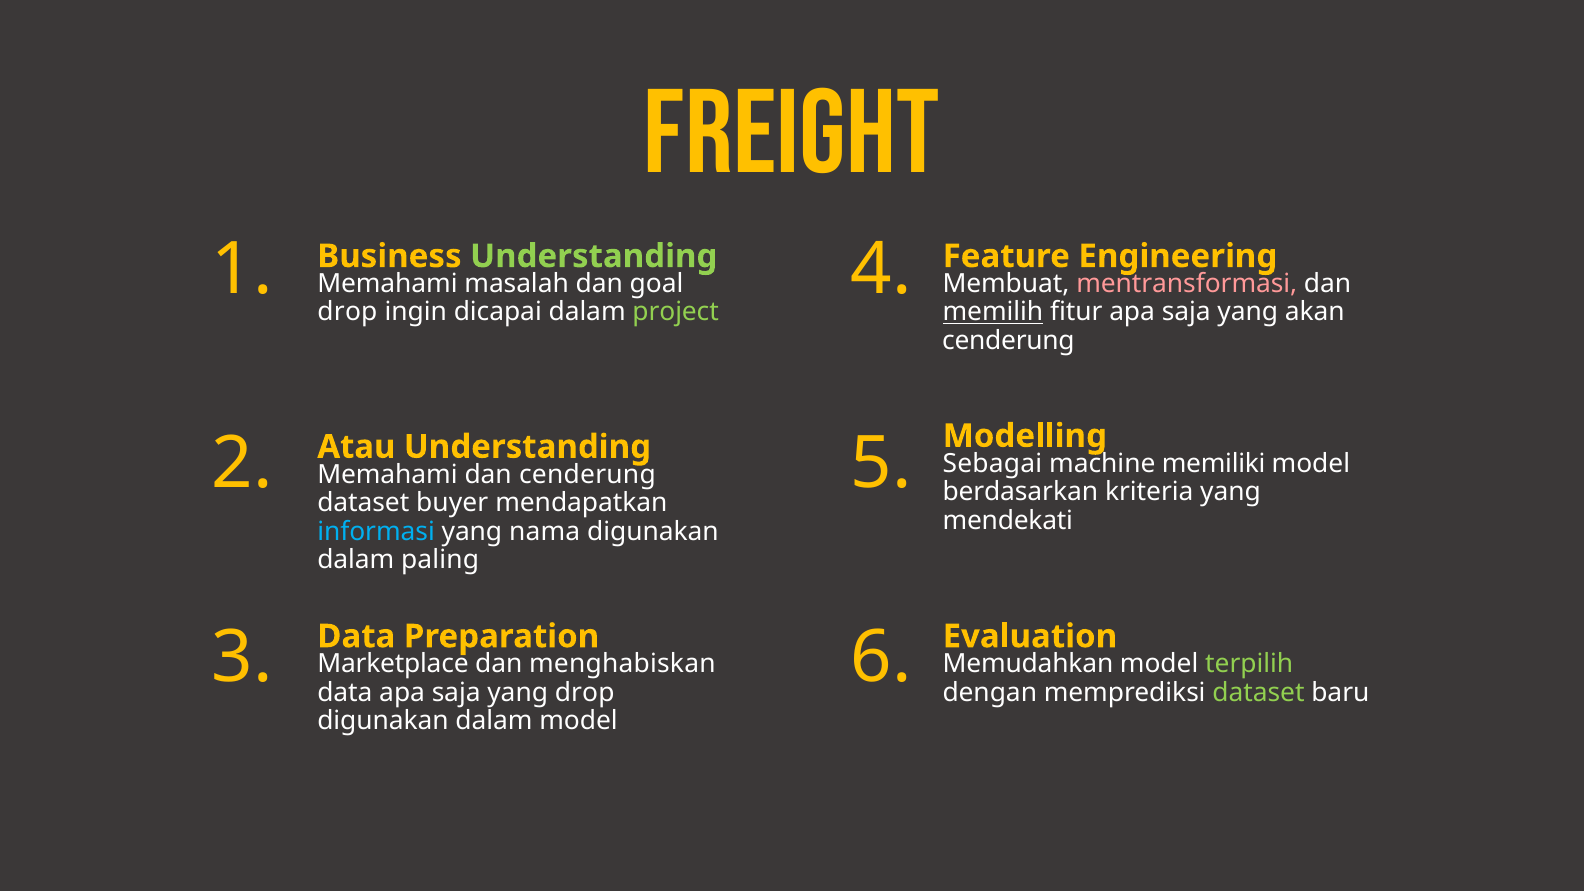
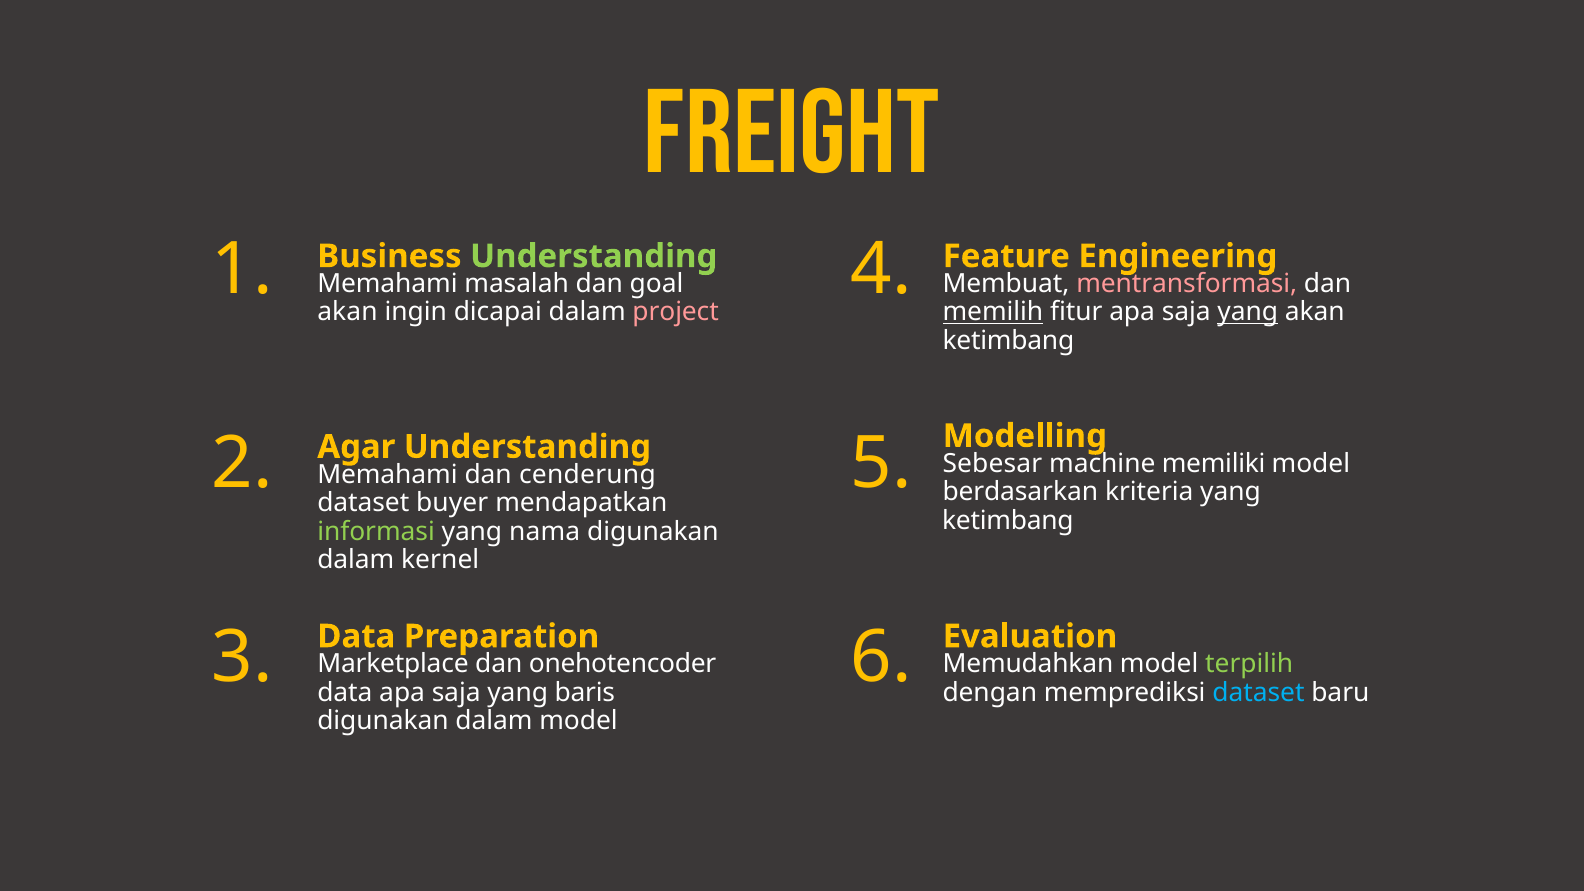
drop at (347, 312): drop -> akan
project colour: light green -> pink
yang at (1248, 312) underline: none -> present
cenderung at (1008, 341): cenderung -> ketimbang
Atau: Atau -> Agar
Sebagai: Sebagai -> Sebesar
mendekati at (1008, 521): mendekati -> ketimbang
informasi colour: light blue -> light green
paling: paling -> kernel
menghabiskan: menghabiskan -> onehotencoder
yang drop: drop -> baris
dataset at (1258, 692) colour: light green -> light blue
